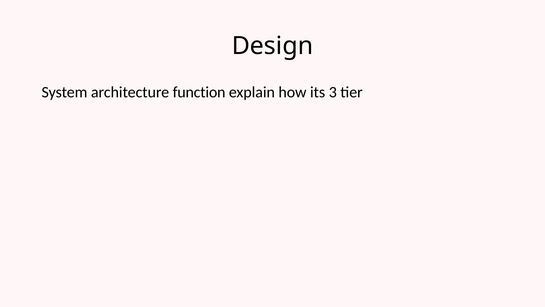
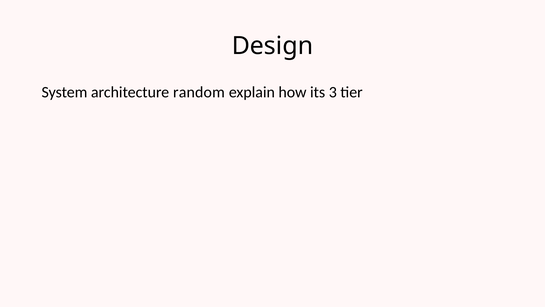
function: function -> random
